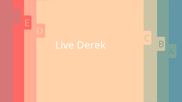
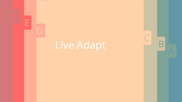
Derek: Derek -> Adapt
